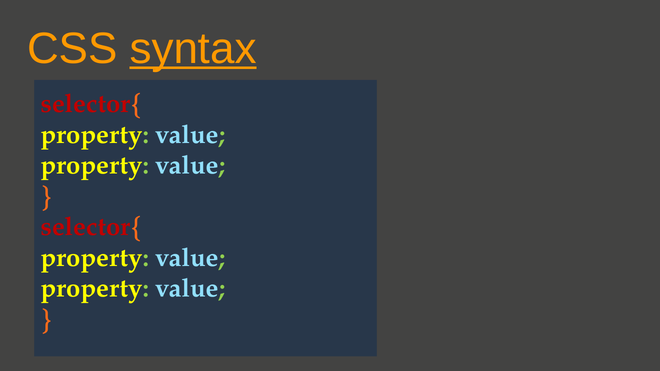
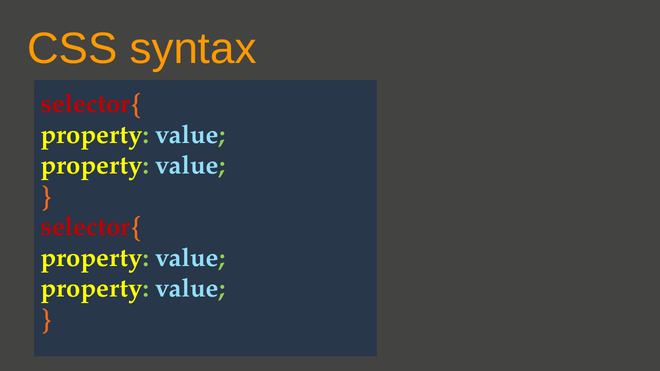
syntax underline: present -> none
